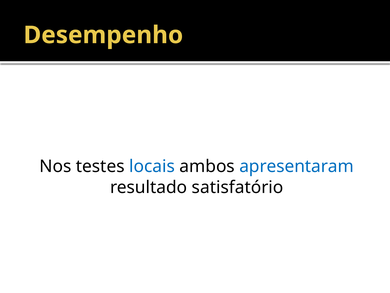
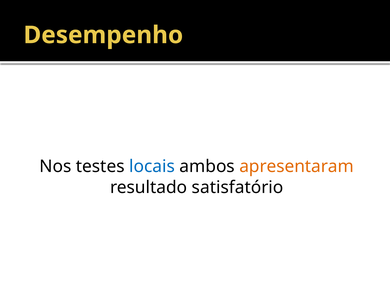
apresentaram colour: blue -> orange
